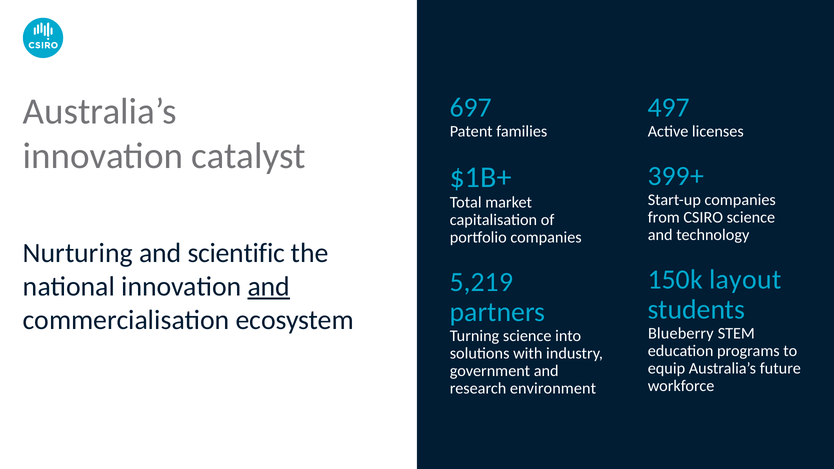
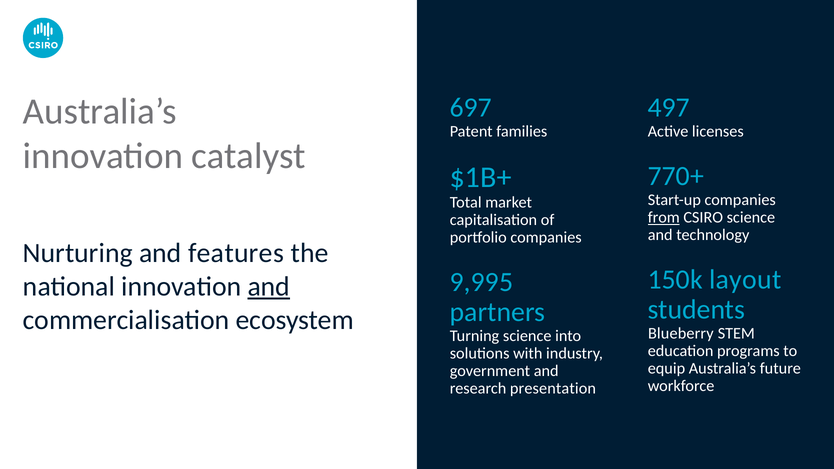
399+: 399+ -> 770+
from underline: none -> present
scientific: scientific -> features
5,219: 5,219 -> 9,995
environment: environment -> presentation
